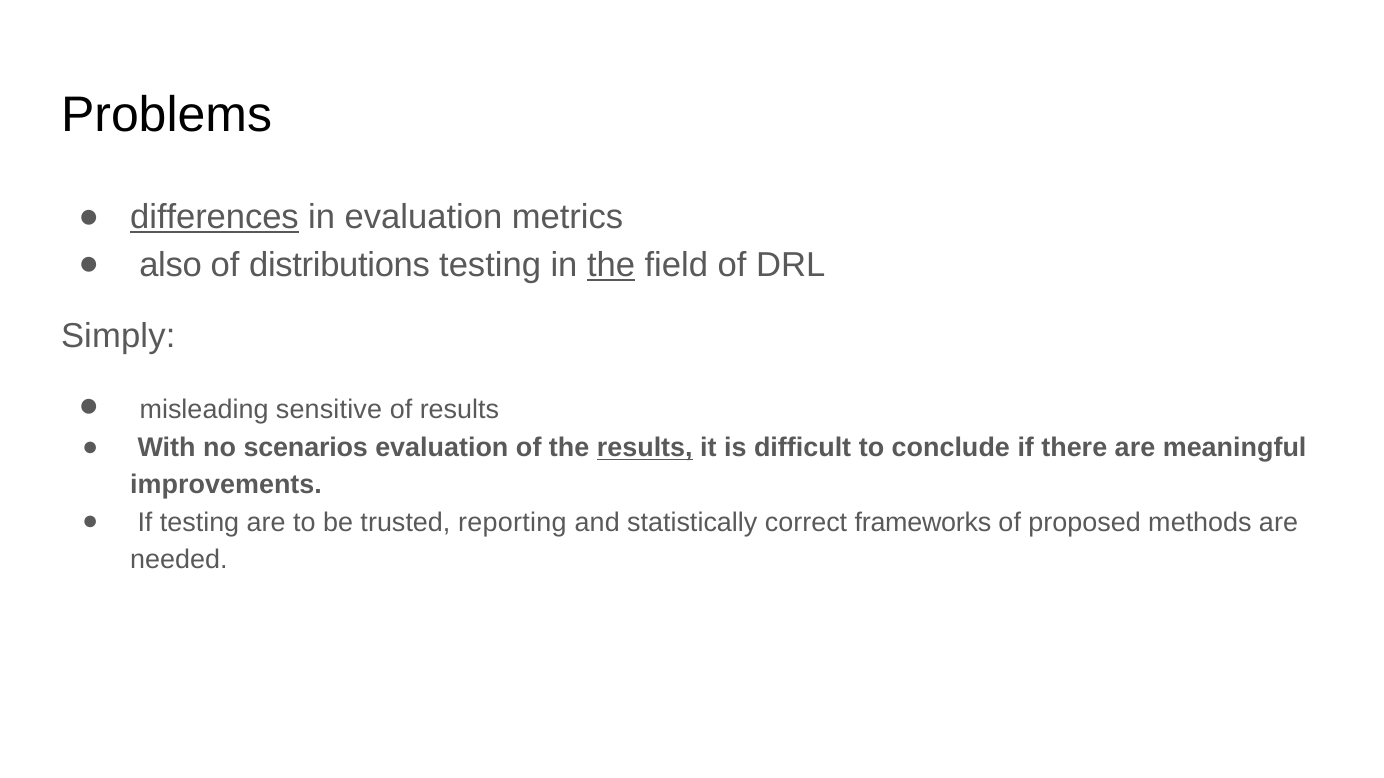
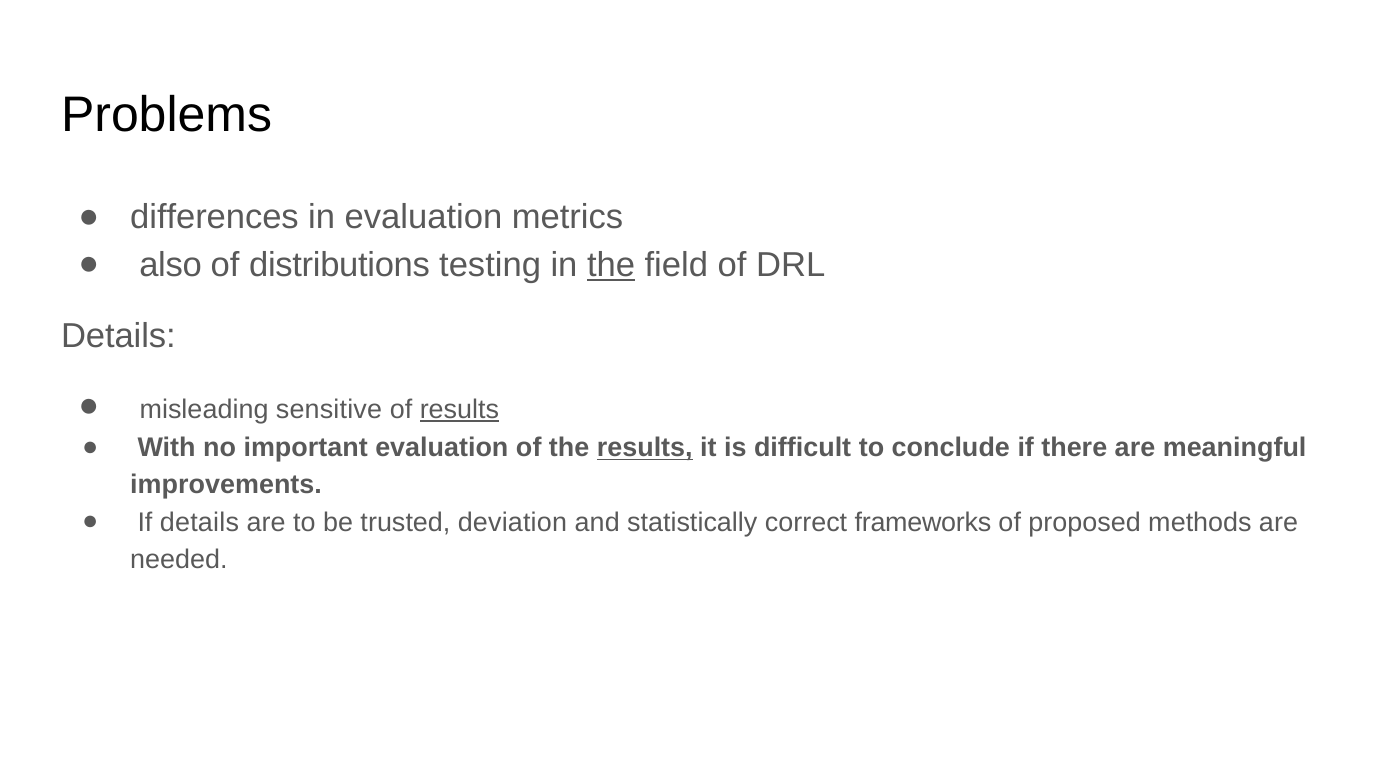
differences underline: present -> none
Simply at (118, 336): Simply -> Details
results at (459, 409) underline: none -> present
scenarios: scenarios -> important
If testing: testing -> details
reporting: reporting -> deviation
